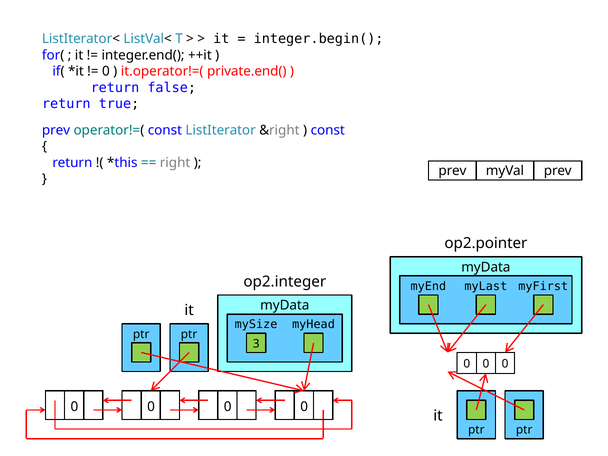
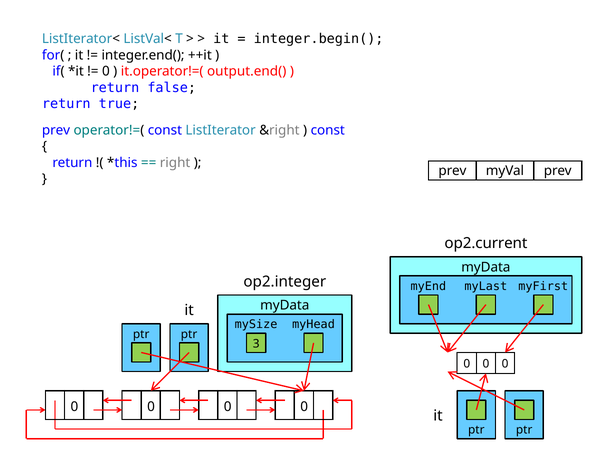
private.end(: private.end( -> output.end(
op2.pointer: op2.pointer -> op2.current
